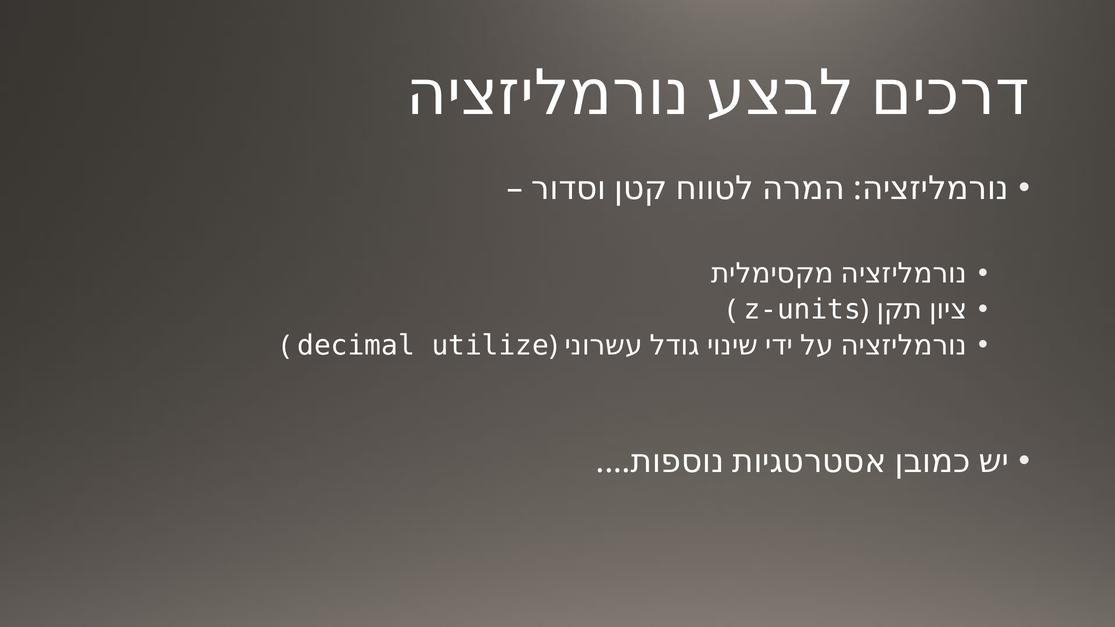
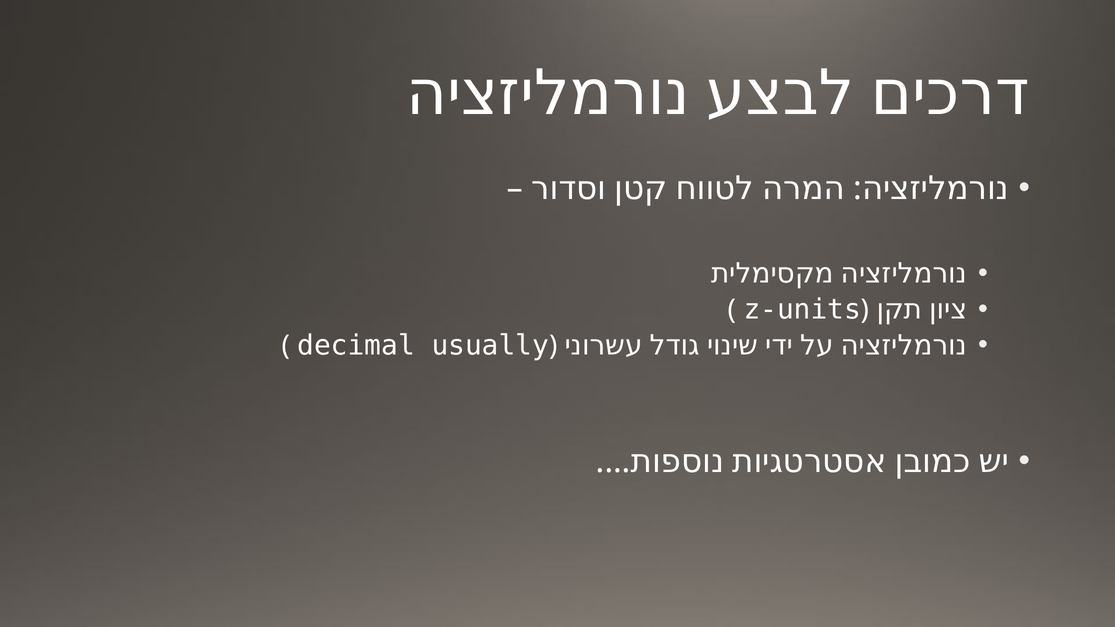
utilize: utilize -> usually
